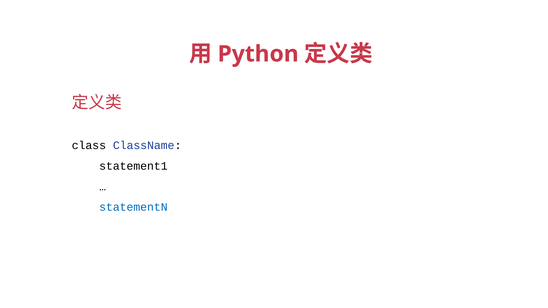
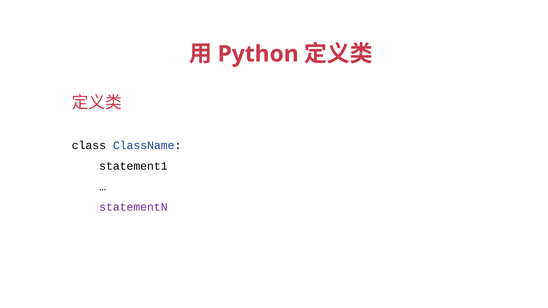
statementN colour: blue -> purple
